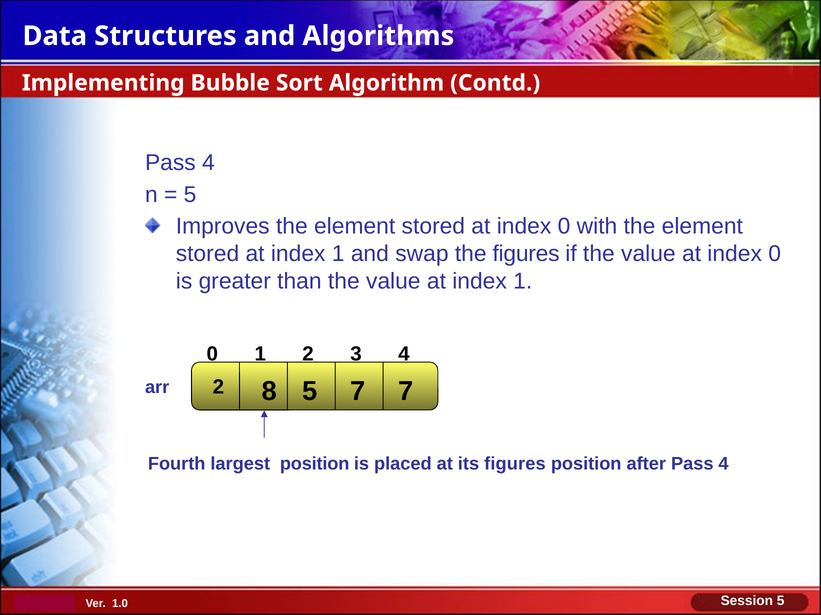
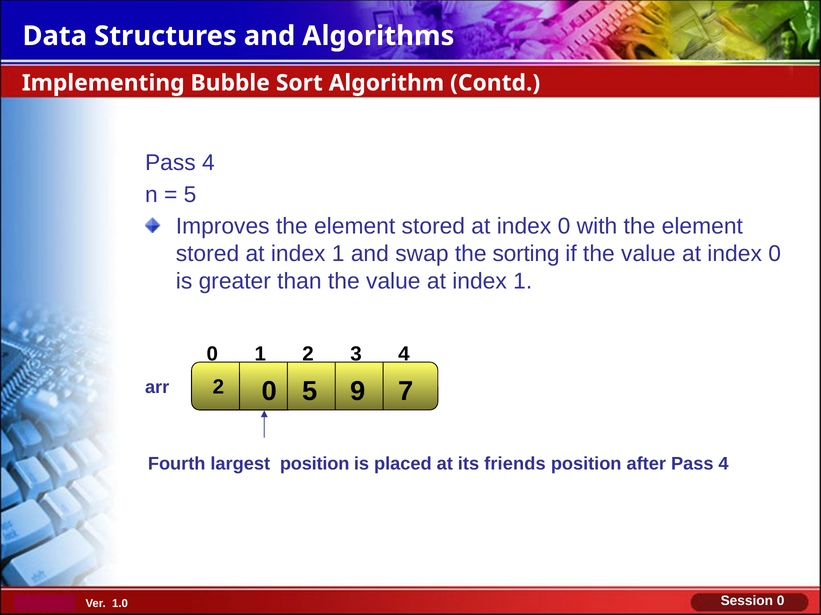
the figures: figures -> sorting
2 8: 8 -> 0
5 7: 7 -> 9
its figures: figures -> friends
5 at (781, 602): 5 -> 0
